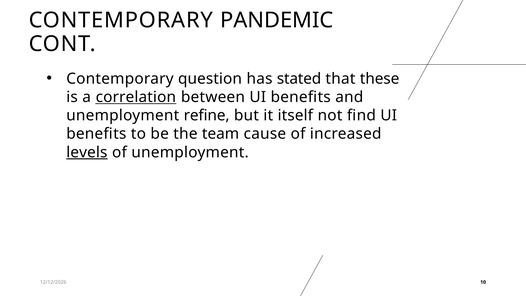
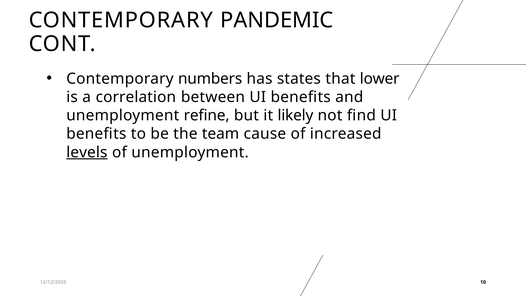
question: question -> numbers
stated: stated -> states
these: these -> lower
correlation underline: present -> none
itself: itself -> likely
